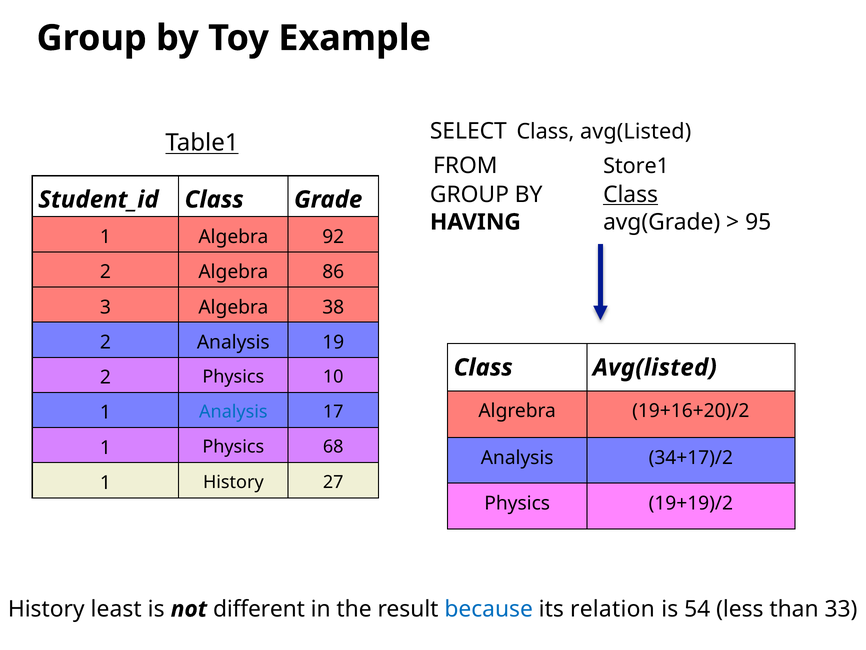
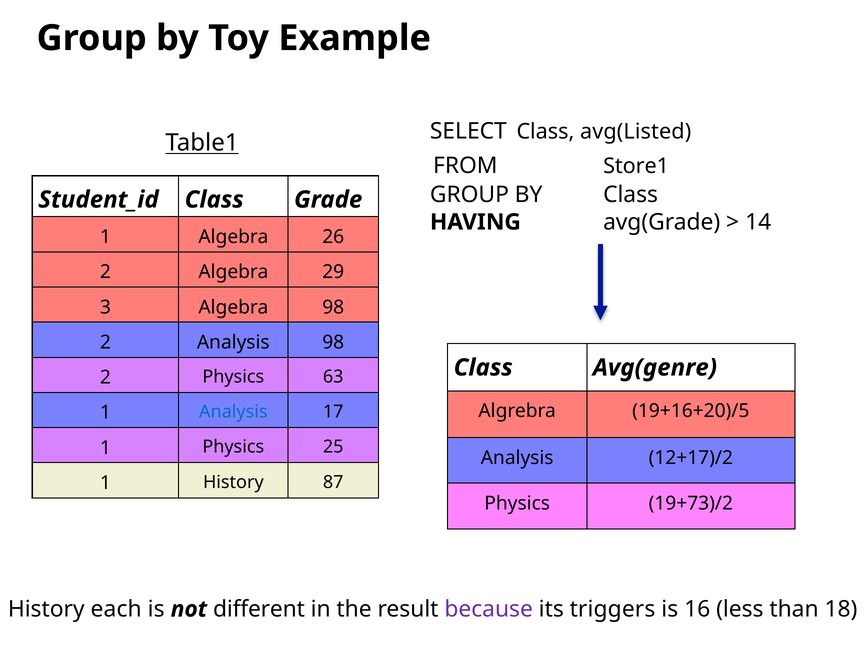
Class at (631, 194) underline: present -> none
95: 95 -> 14
92: 92 -> 26
86: 86 -> 29
Algebra 38: 38 -> 98
Analysis 19: 19 -> 98
Avg(listed at (655, 367): Avg(listed -> Avg(genre
10: 10 -> 63
19+16+20)/2: 19+16+20)/2 -> 19+16+20)/5
68: 68 -> 25
34+17)/2: 34+17)/2 -> 12+17)/2
27: 27 -> 87
19+19)/2: 19+19)/2 -> 19+73)/2
least: least -> each
because colour: blue -> purple
relation: relation -> triggers
54: 54 -> 16
33: 33 -> 18
